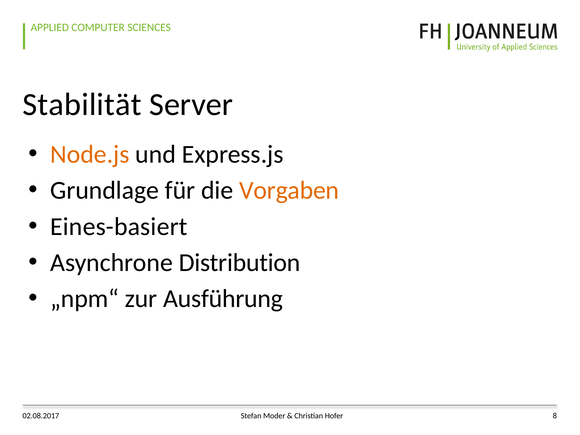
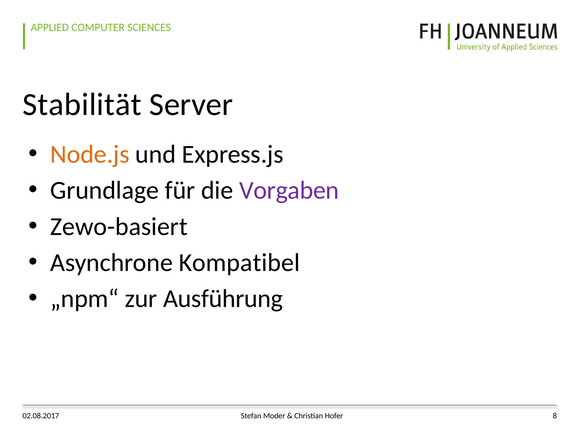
Vorgaben colour: orange -> purple
Eines-basiert: Eines-basiert -> Zewo-basiert
Distribution: Distribution -> Kompatibel
